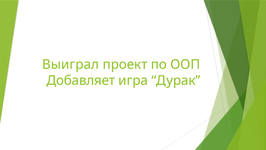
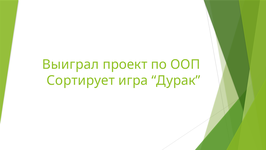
Добавляет: Добавляет -> Сортирует
